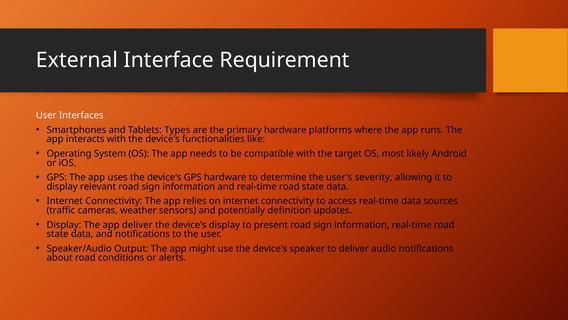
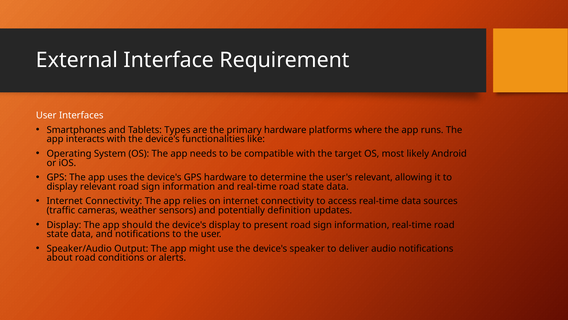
user's severity: severity -> relevant
app deliver: deliver -> should
